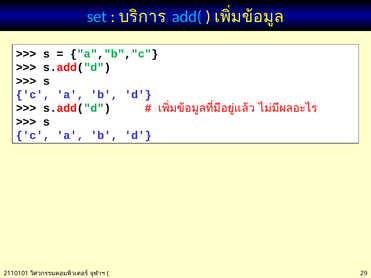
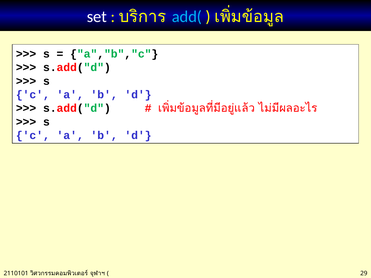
set colour: light blue -> white
